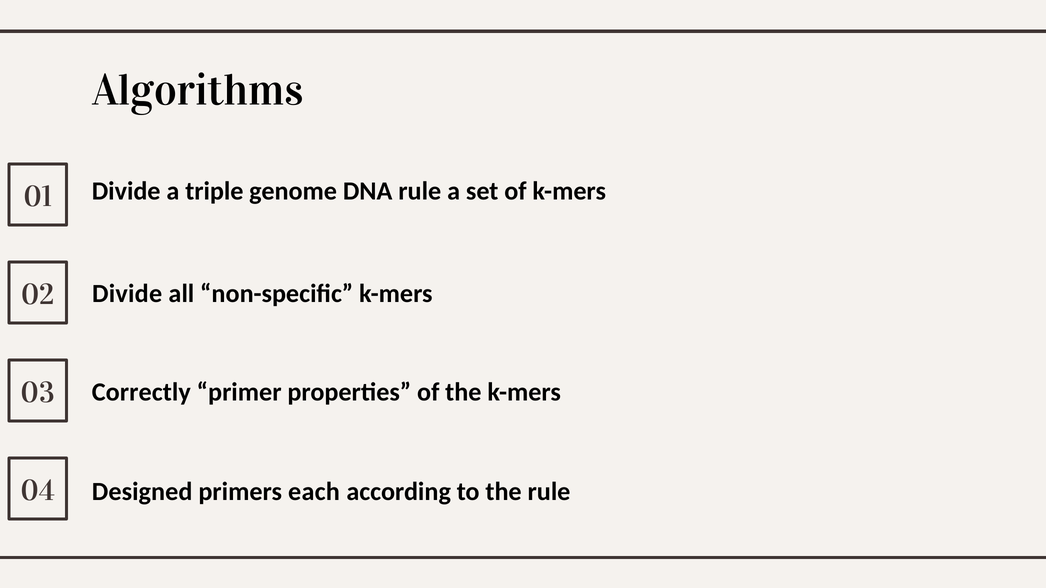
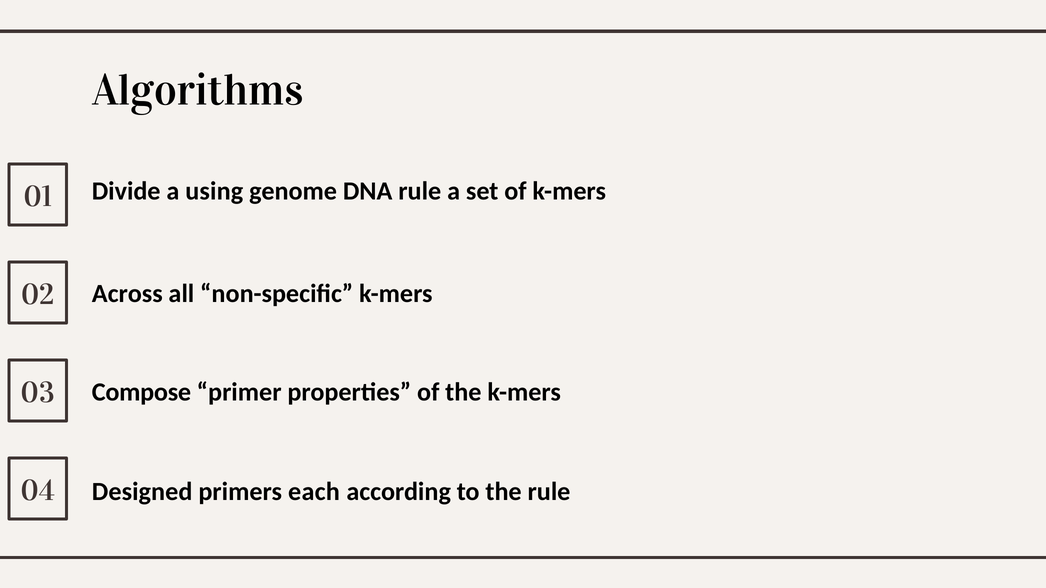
triple: triple -> using
Divide at (127, 294): Divide -> Across
Correctly: Correctly -> Compose
